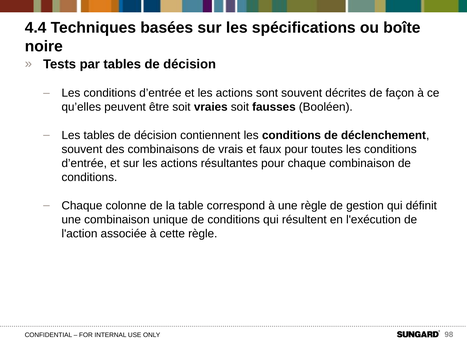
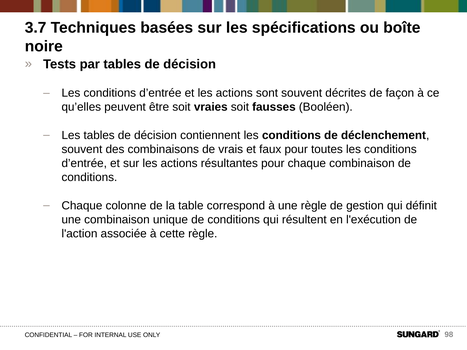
4.4: 4.4 -> 3.7
